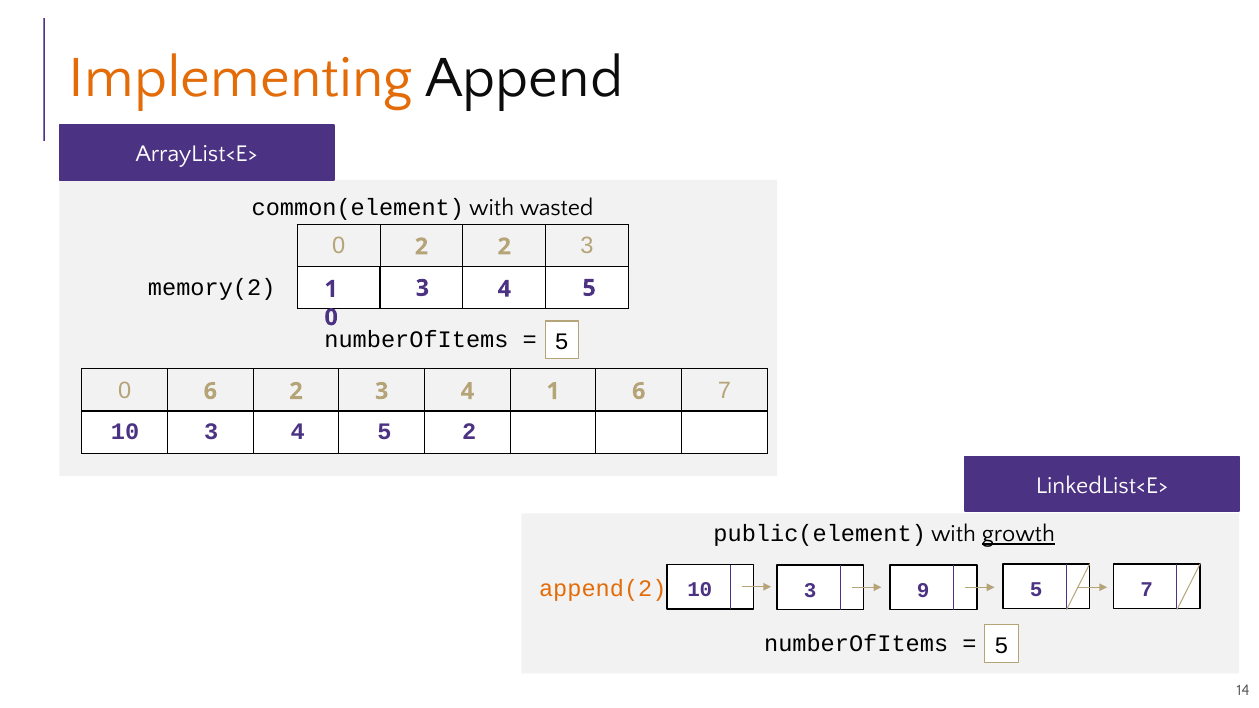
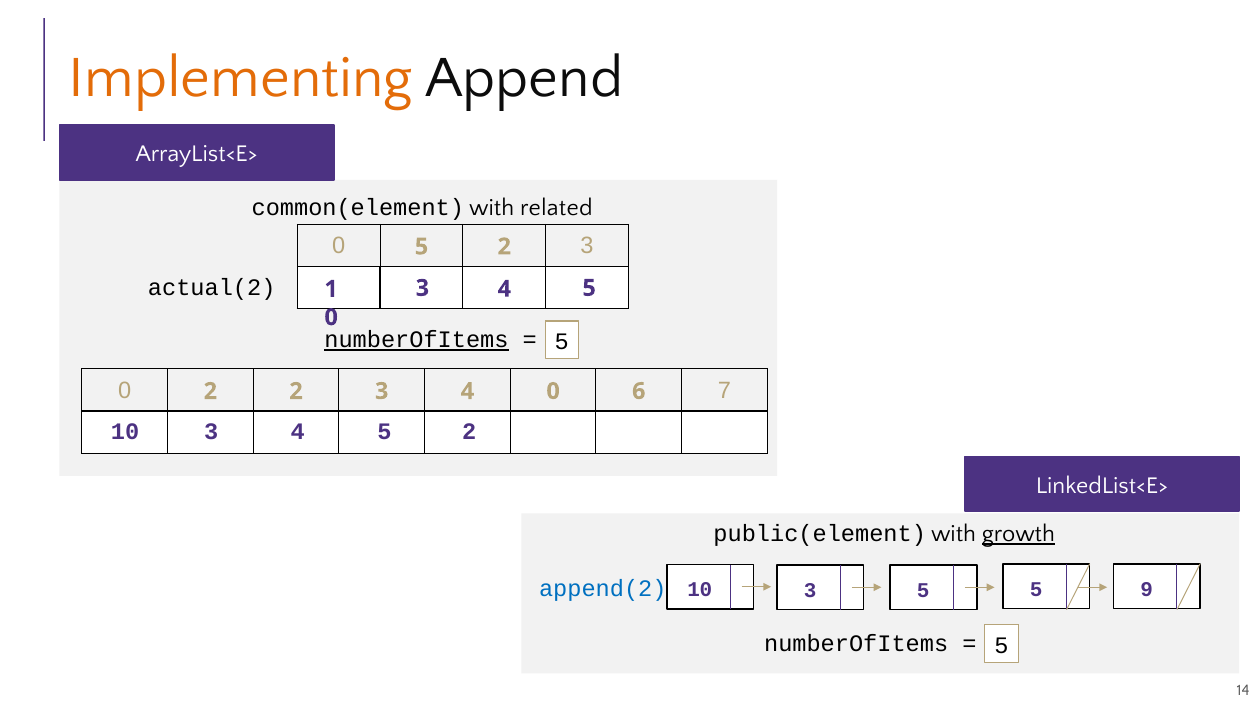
wasted: wasted -> related
0 2: 2 -> 5
memory(2: memory(2 -> actual(2
numberOfItems at (416, 340) underline: none -> present
0 6: 6 -> 2
3 4 1: 1 -> 0
append(2 colour: orange -> blue
10 7: 7 -> 9
9 at (923, 591): 9 -> 5
